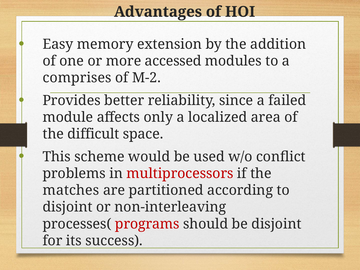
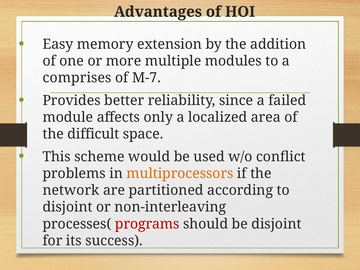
accessed: accessed -> multiple
M-2: M-2 -> M-7
multiprocessors colour: red -> orange
matches: matches -> network
